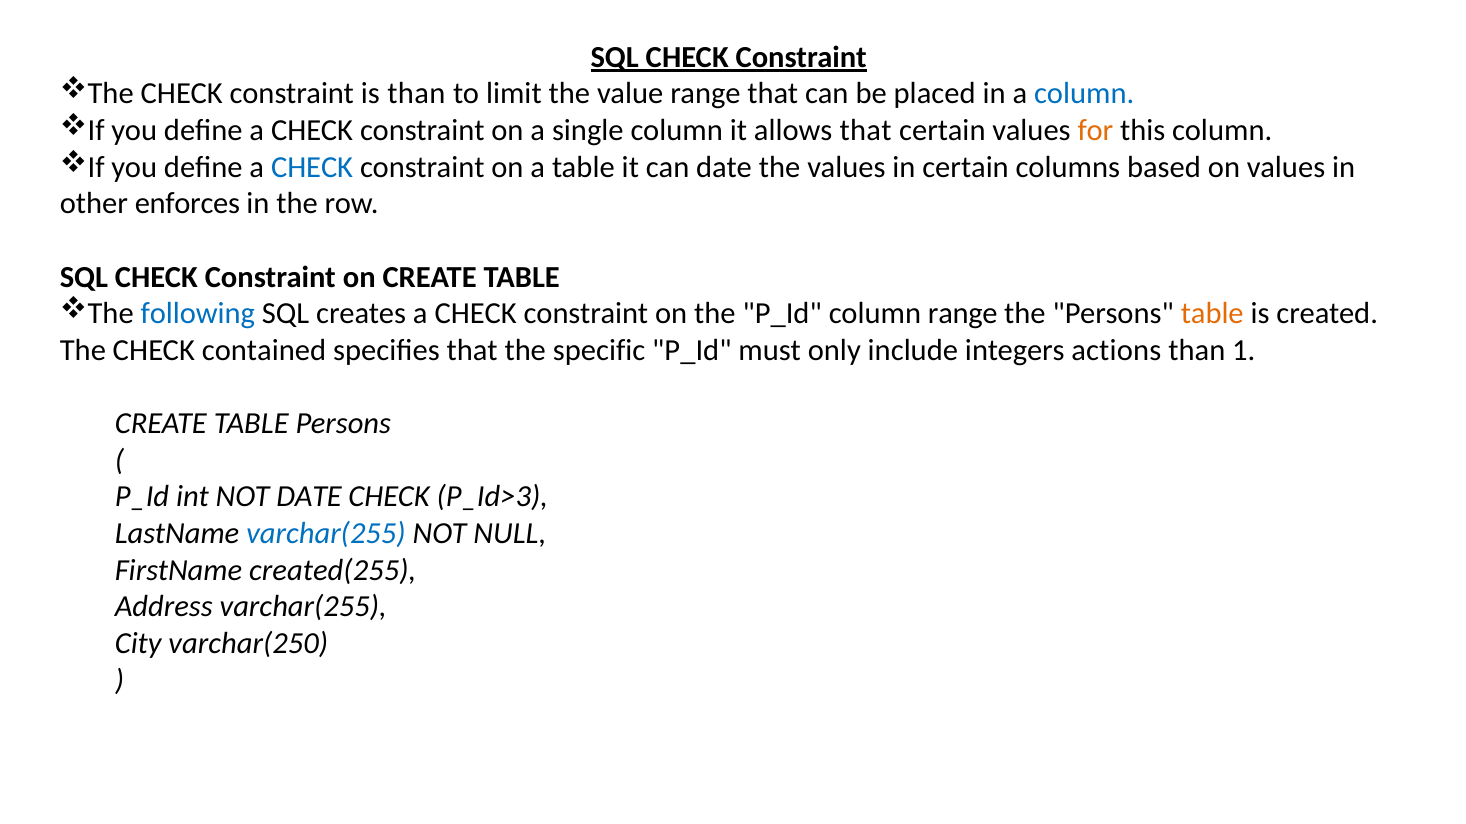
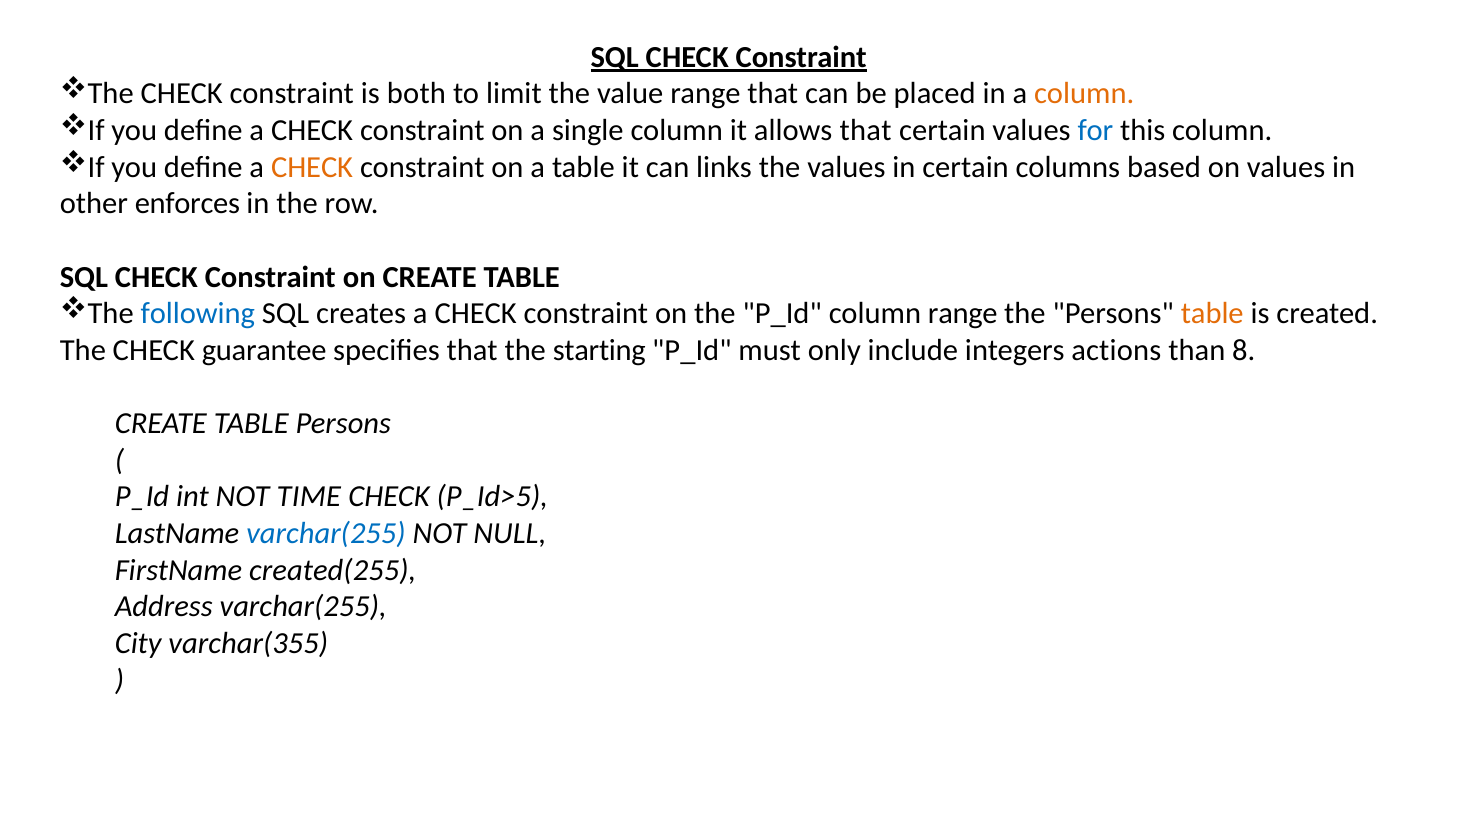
is than: than -> both
column at (1084, 94) colour: blue -> orange
for colour: orange -> blue
CHECK at (312, 167) colour: blue -> orange
can date: date -> links
contained: contained -> guarantee
specific: specific -> starting
1: 1 -> 8
NOT DATE: DATE -> TIME
P_Id>3: P_Id>3 -> P_Id>5
varchar(250: varchar(250 -> varchar(355
